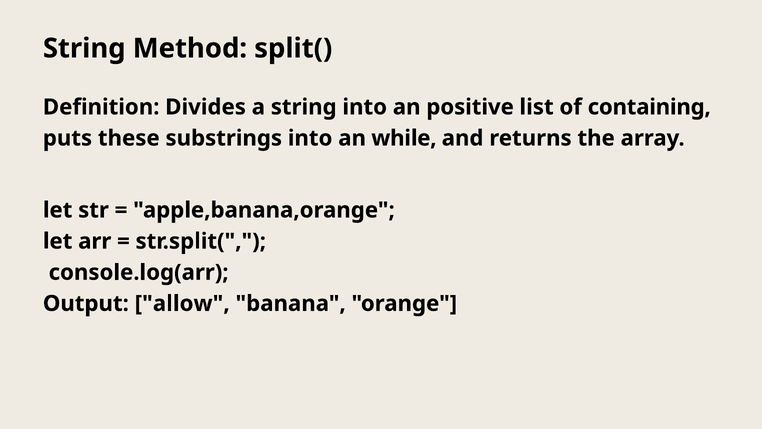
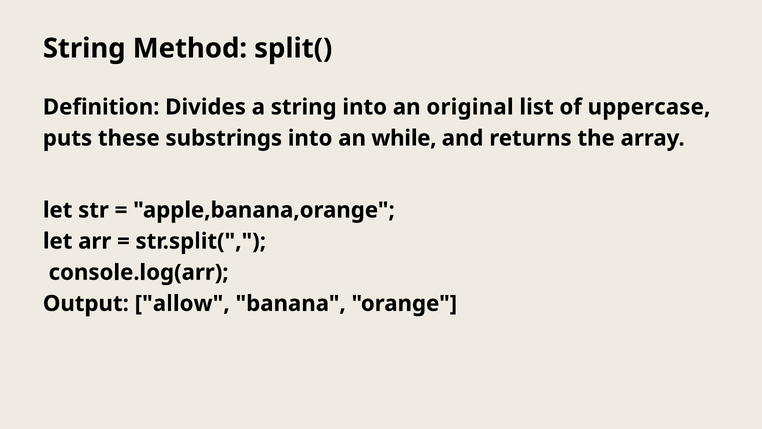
positive: positive -> original
containing: containing -> uppercase
